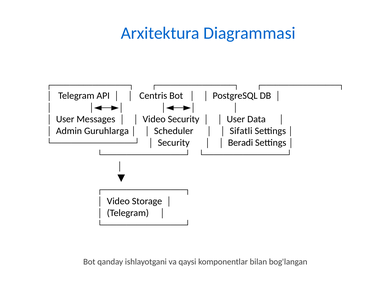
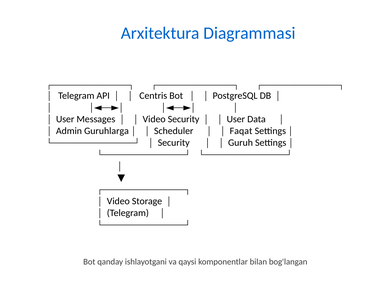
Sifatli: Sifatli -> Faqat
Beradi: Beradi -> Guruh
